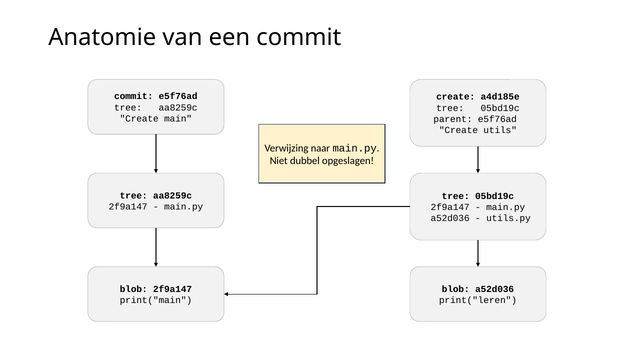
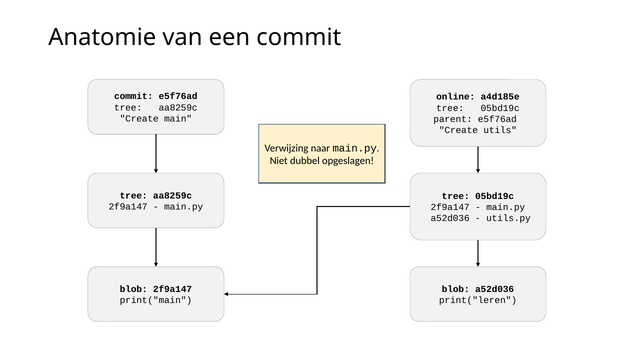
create at (456, 97): create -> online
